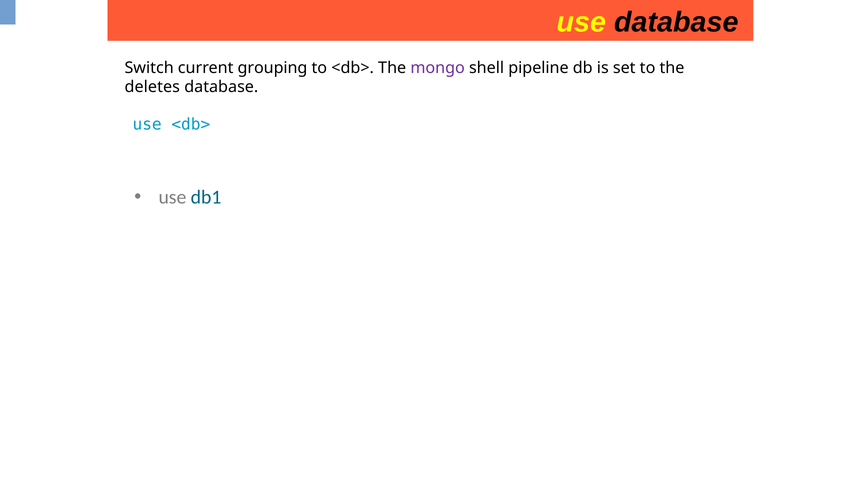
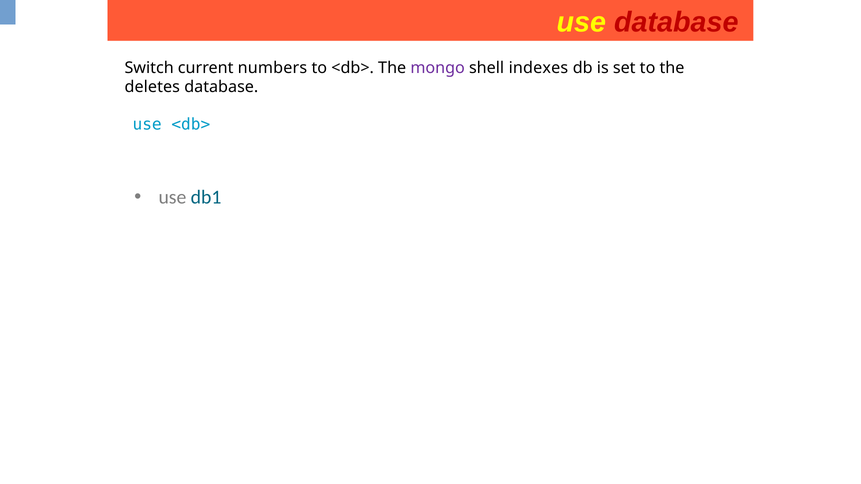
database at (677, 22) colour: black -> red
grouping: grouping -> numbers
pipeline: pipeline -> indexes
